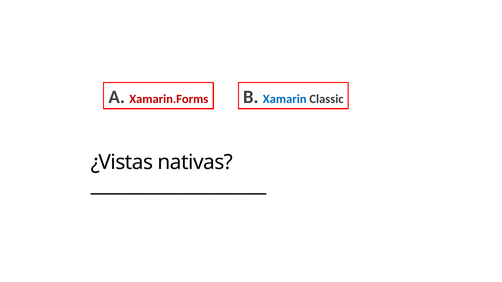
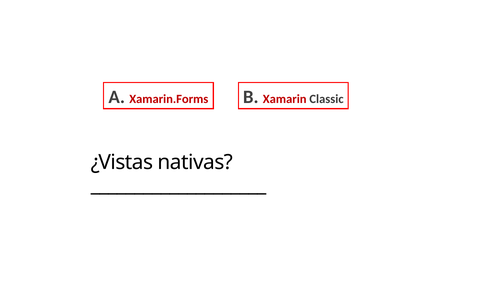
Xamarin colour: blue -> red
